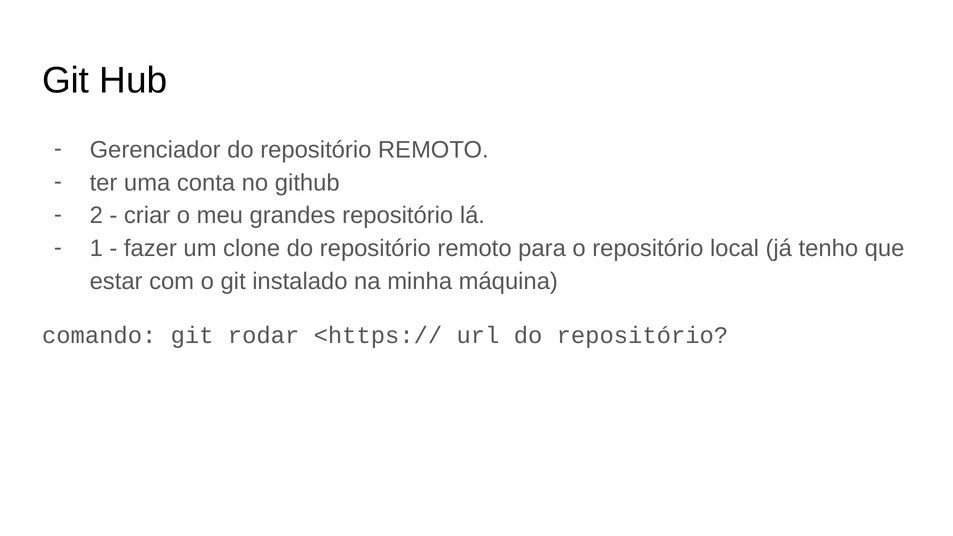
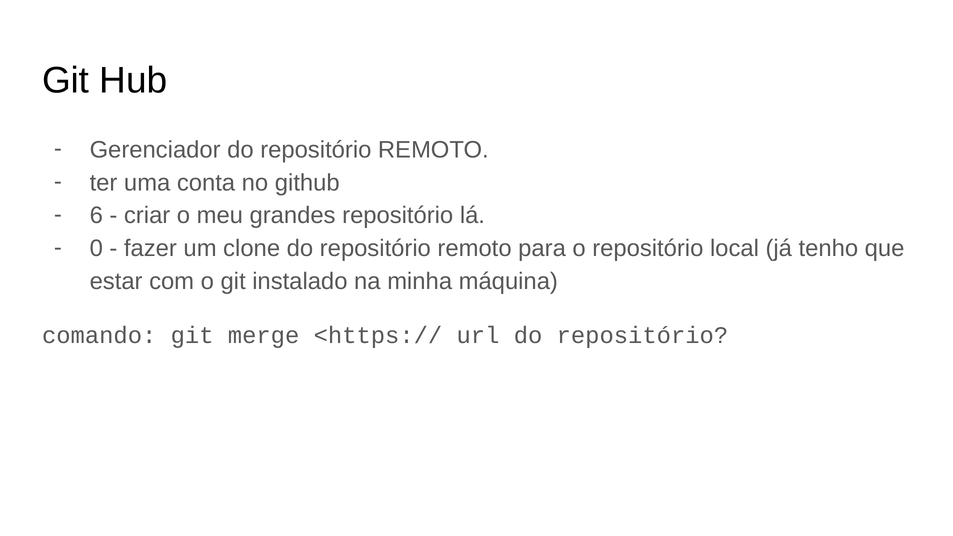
2: 2 -> 6
1: 1 -> 0
rodar: rodar -> merge
